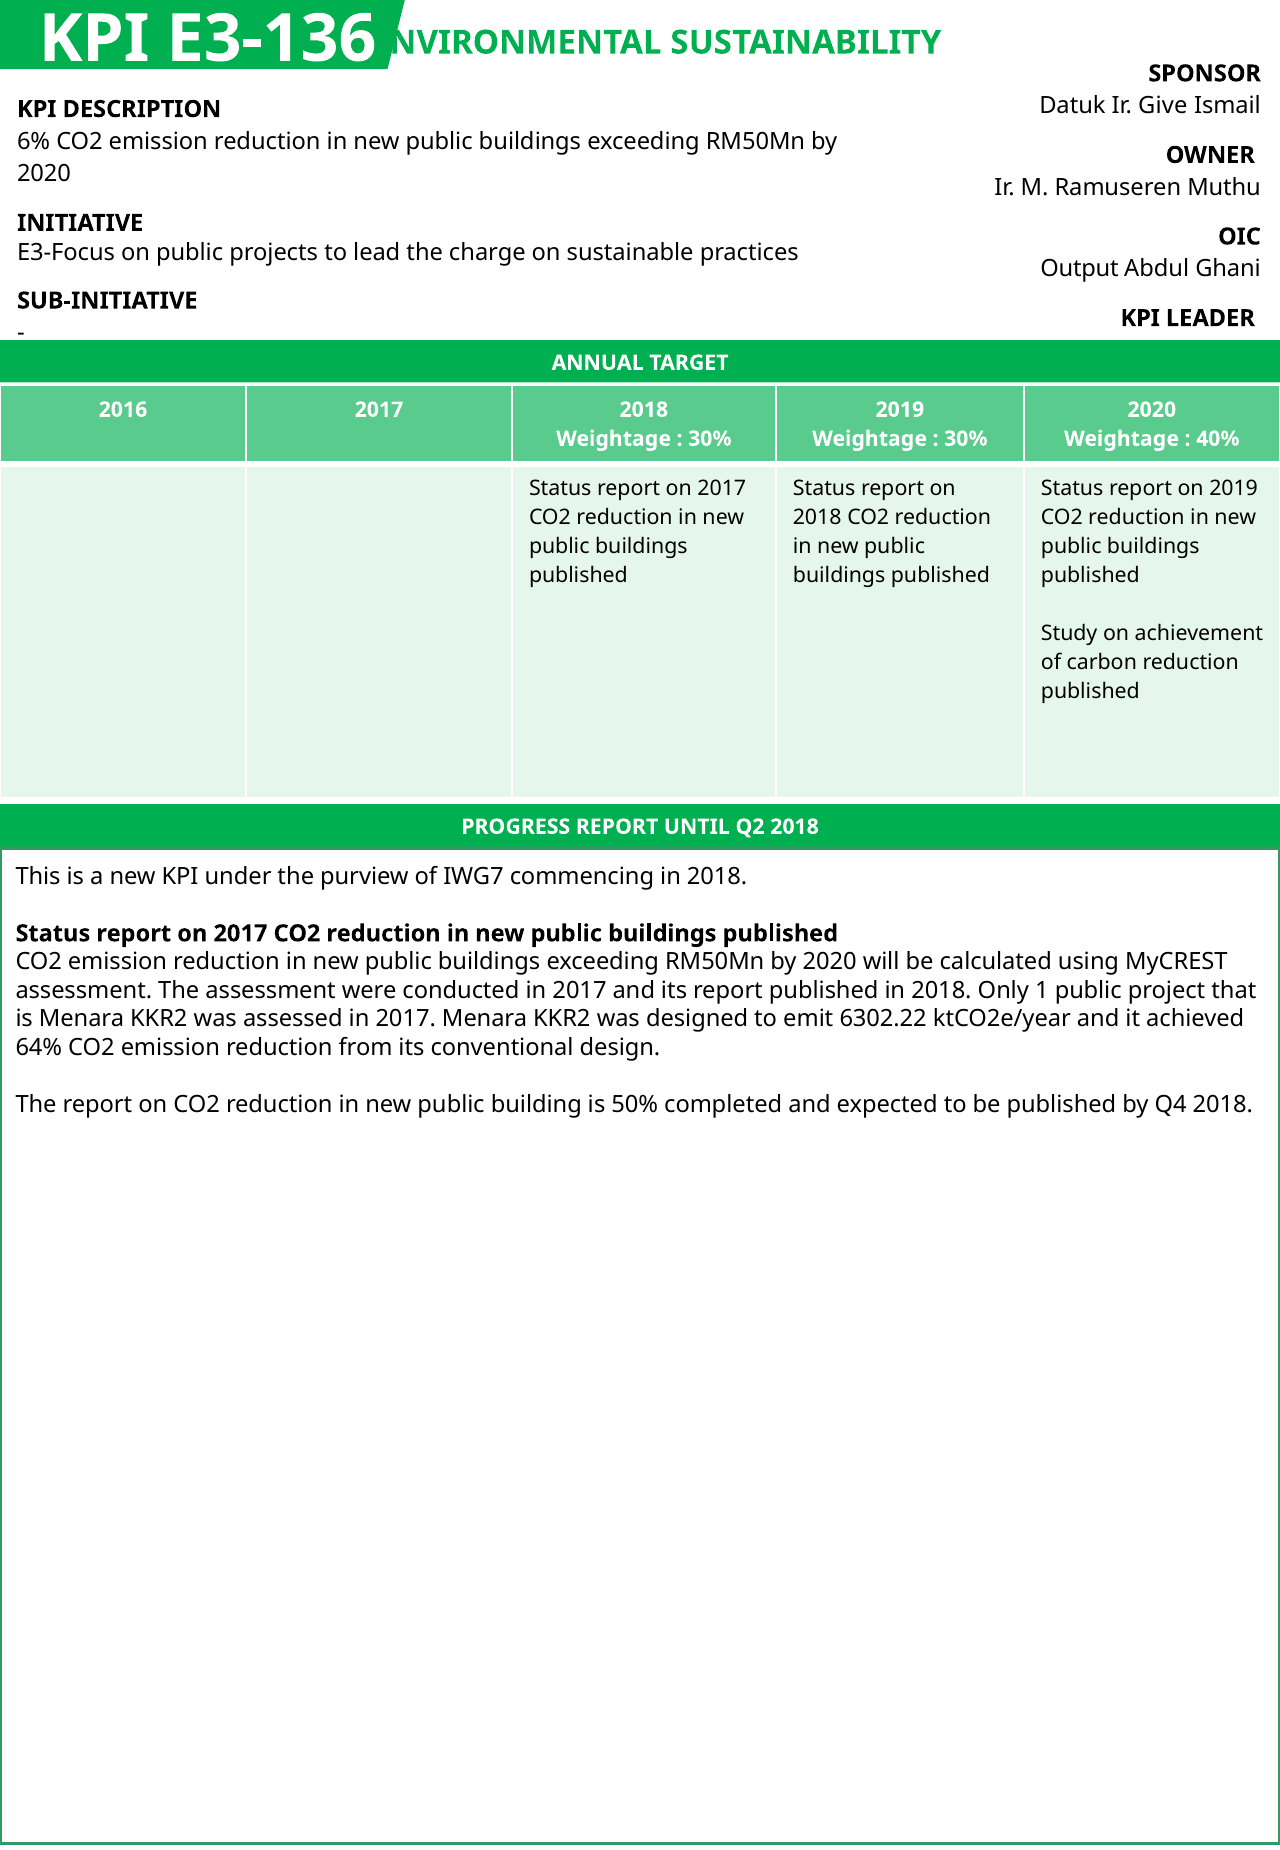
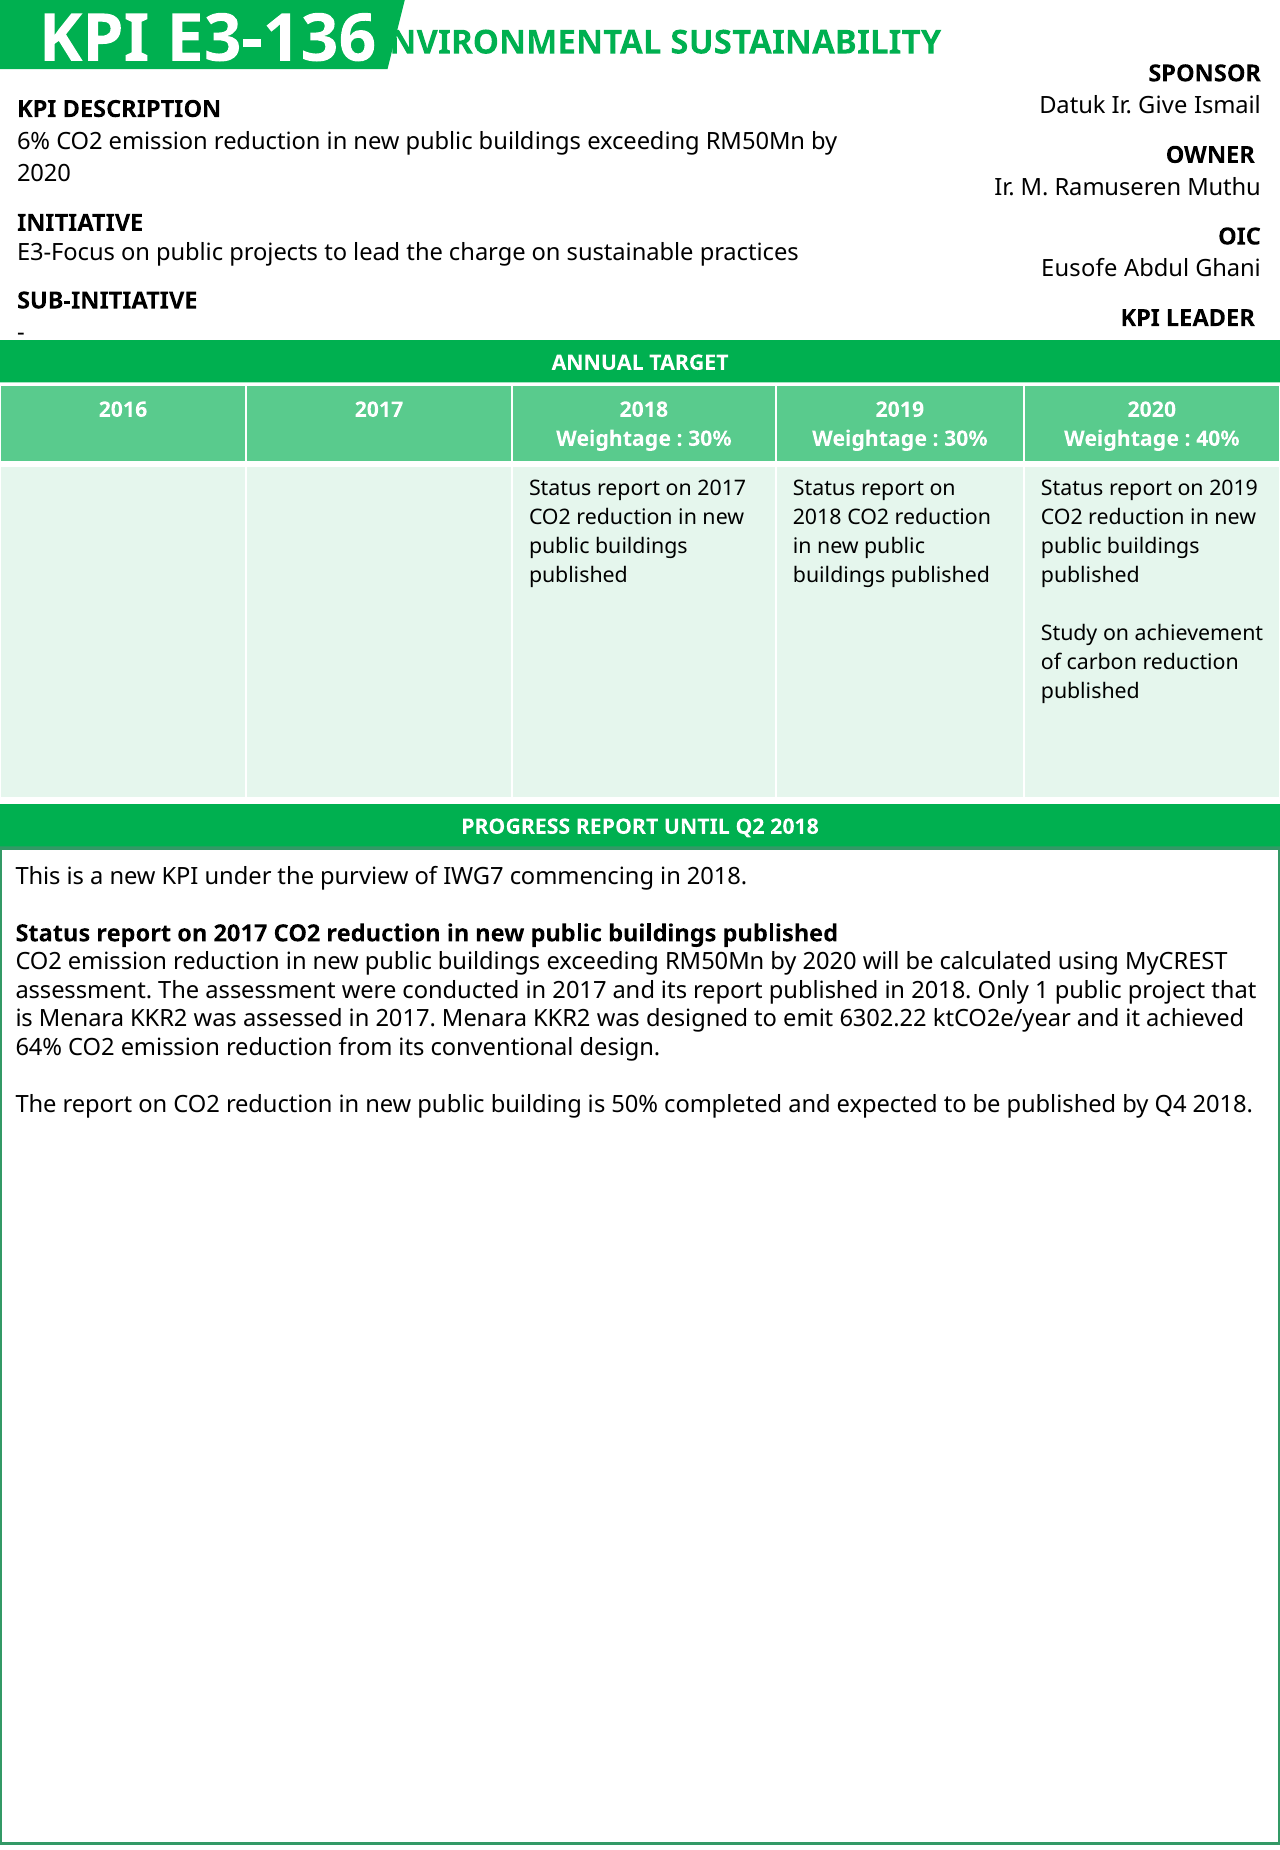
Output: Output -> Eusofe
